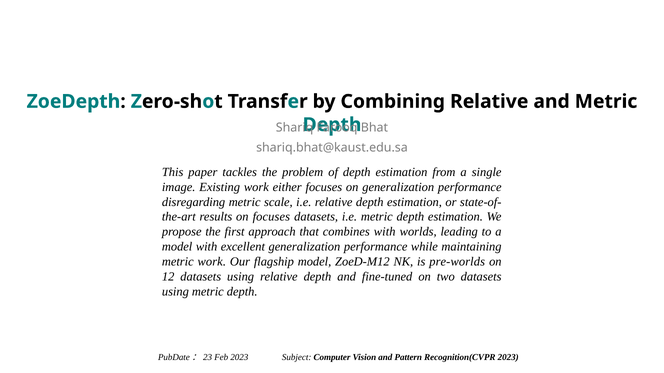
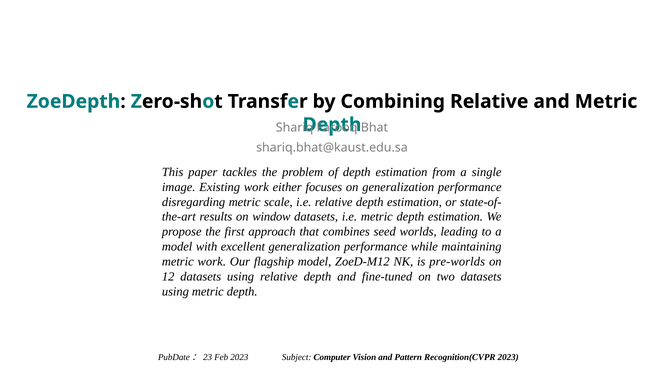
on focuses: focuses -> window
combines with: with -> seed
